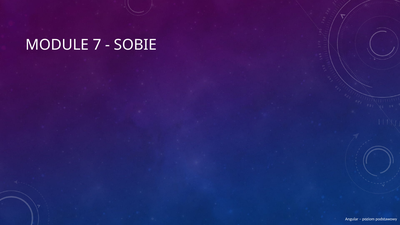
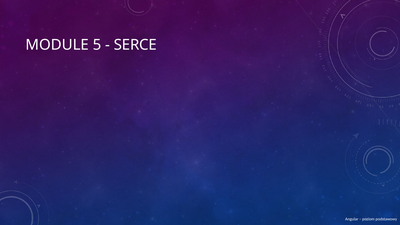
7: 7 -> 5
SOBIE: SOBIE -> SERCE
